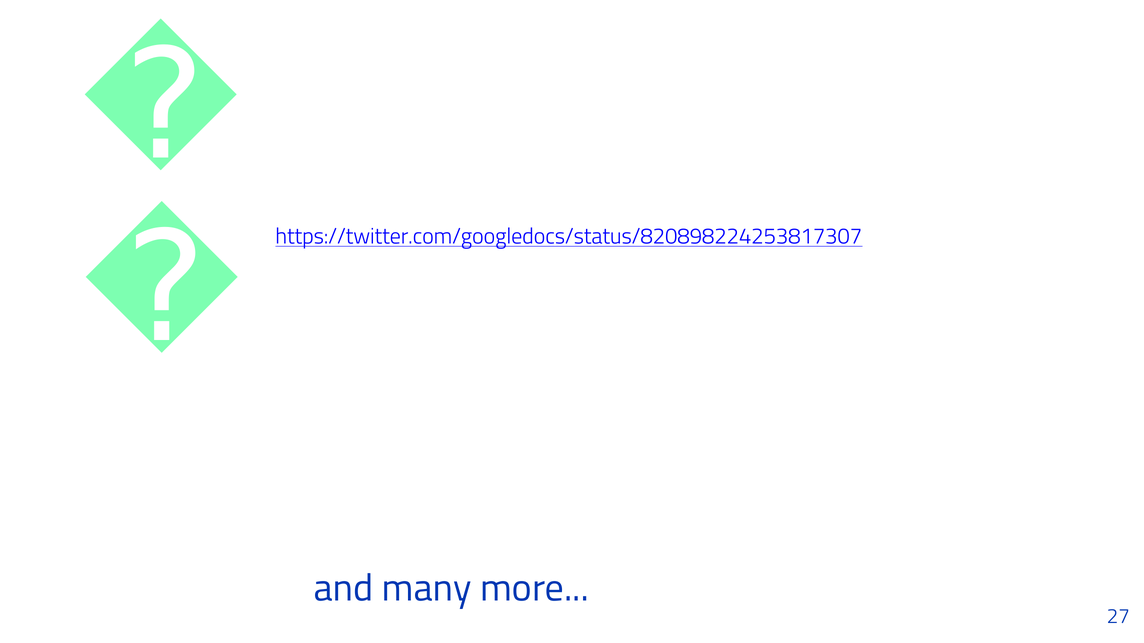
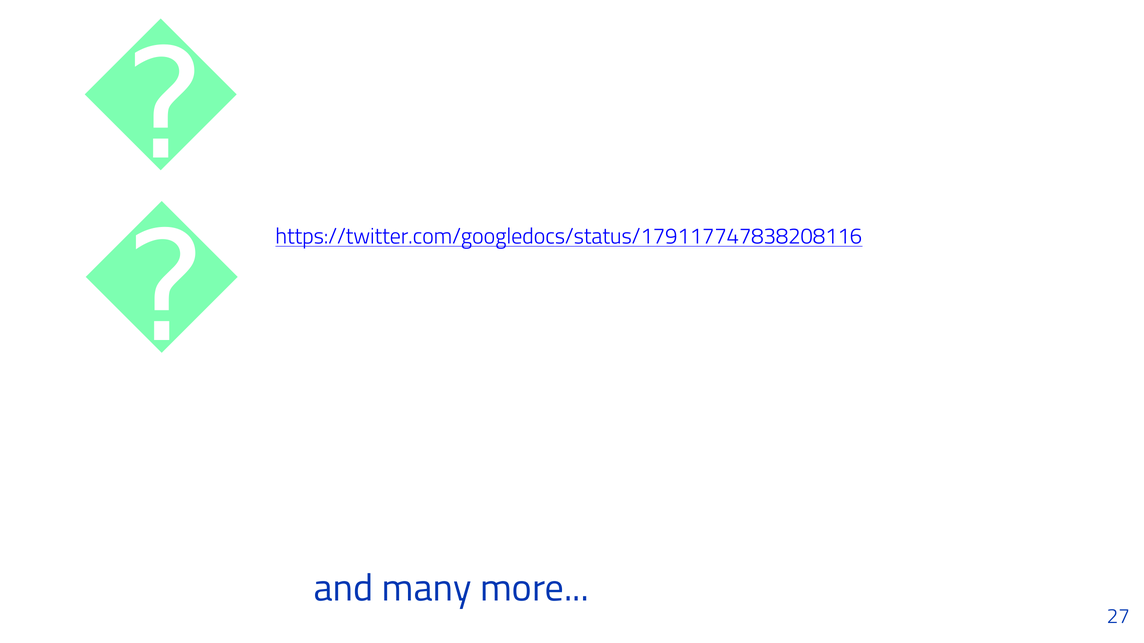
https://twitter.com/googledocs/status/820898224253817307: https://twitter.com/googledocs/status/820898224253817307 -> https://twitter.com/googledocs/status/179117747838208116
